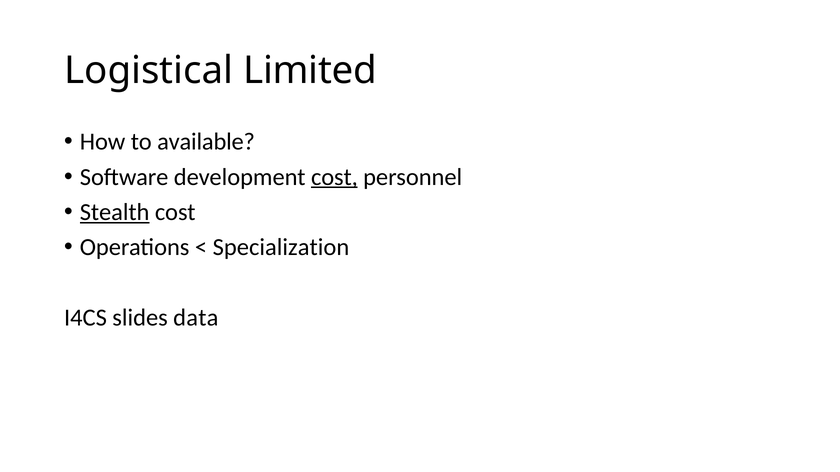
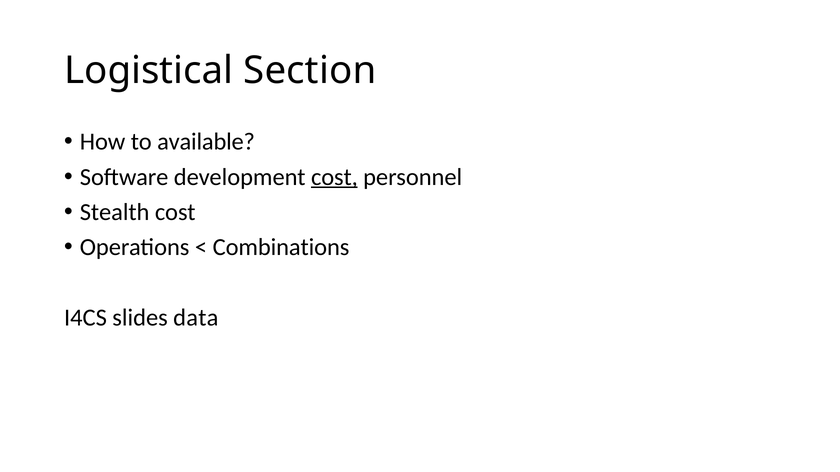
Limited: Limited -> Section
Stealth underline: present -> none
Specialization: Specialization -> Combinations
